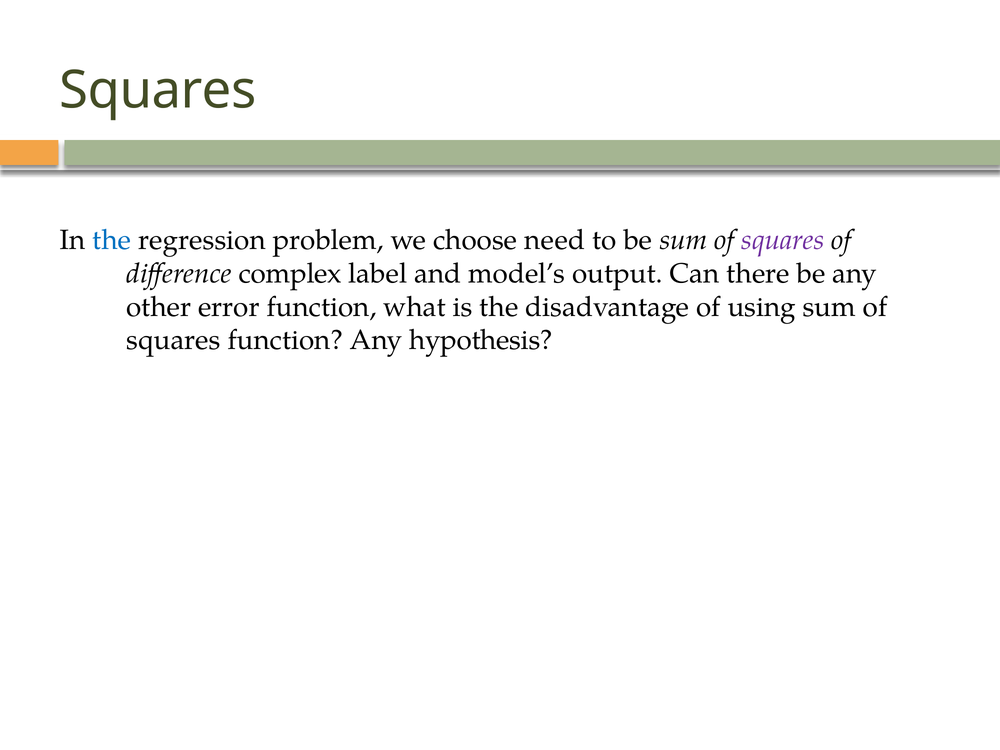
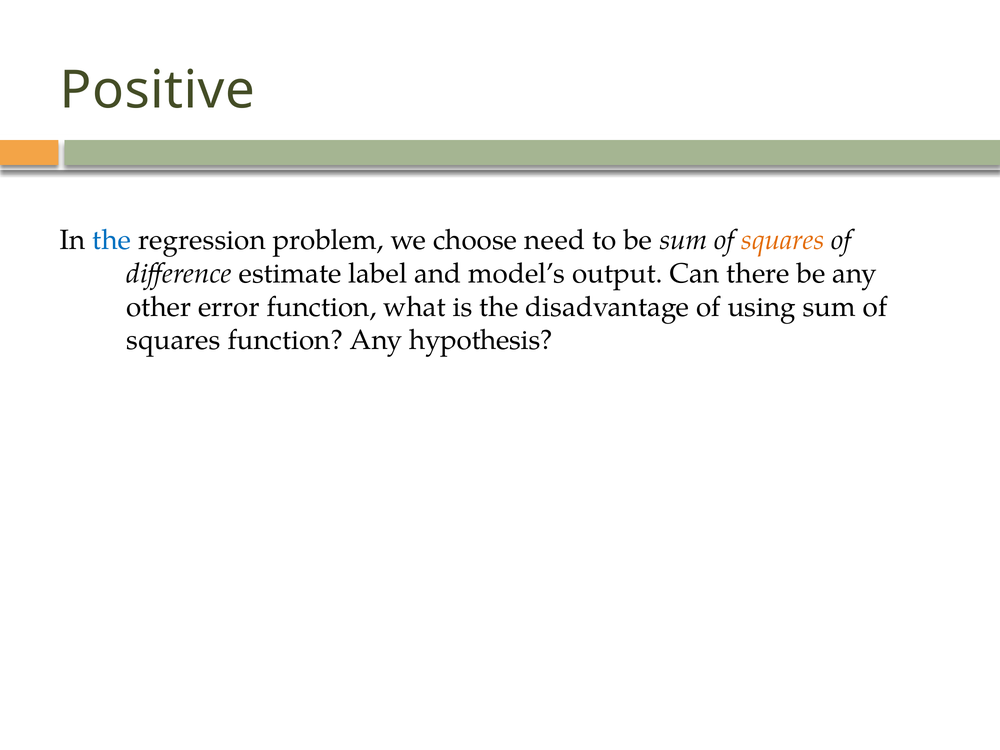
Squares at (158, 90): Squares -> Positive
squares at (783, 240) colour: purple -> orange
complex: complex -> estimate
